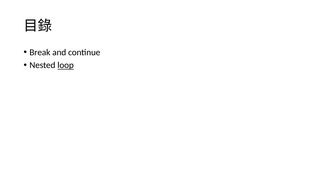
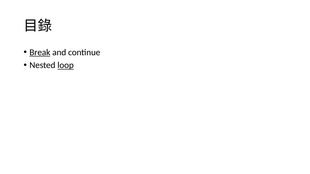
Break underline: none -> present
